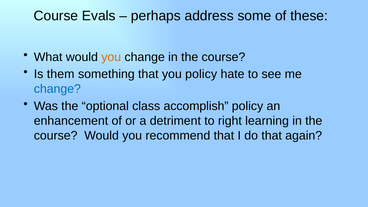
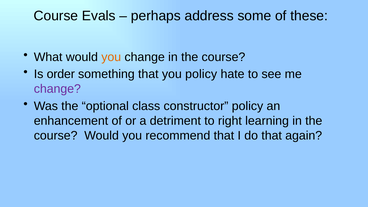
them: them -> order
change at (57, 89) colour: blue -> purple
accomplish: accomplish -> constructor
